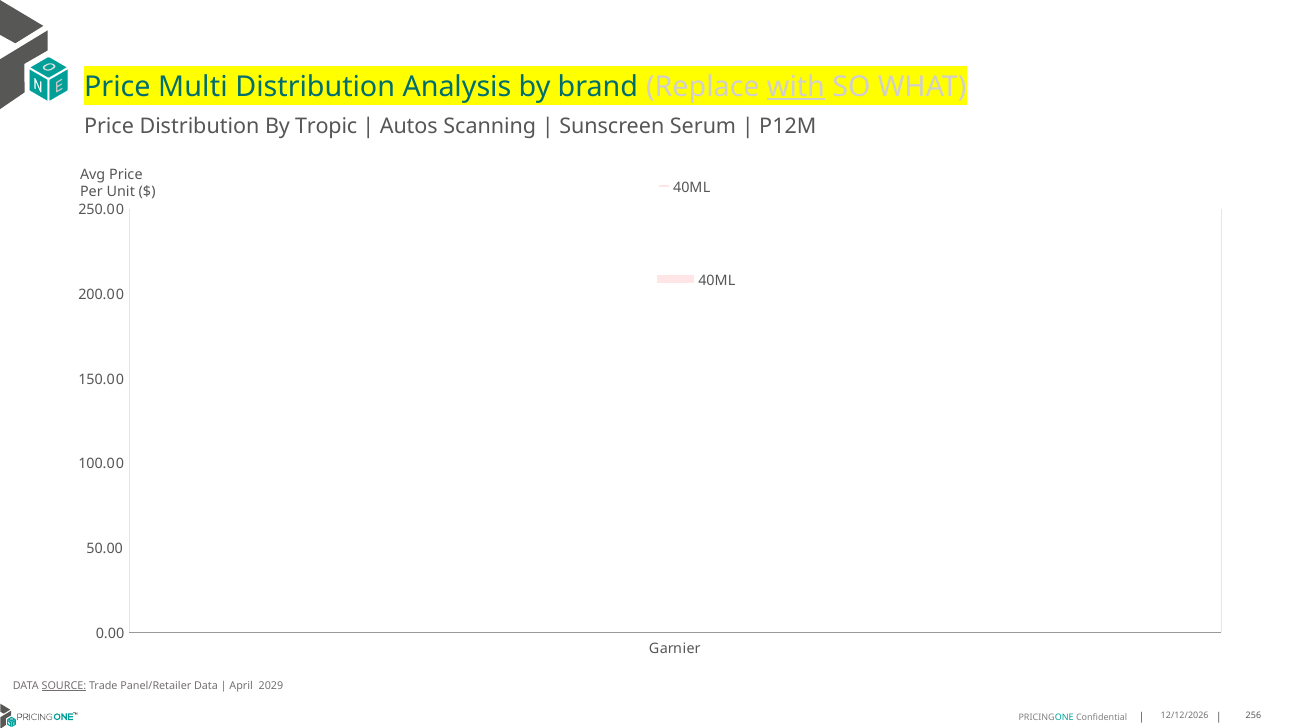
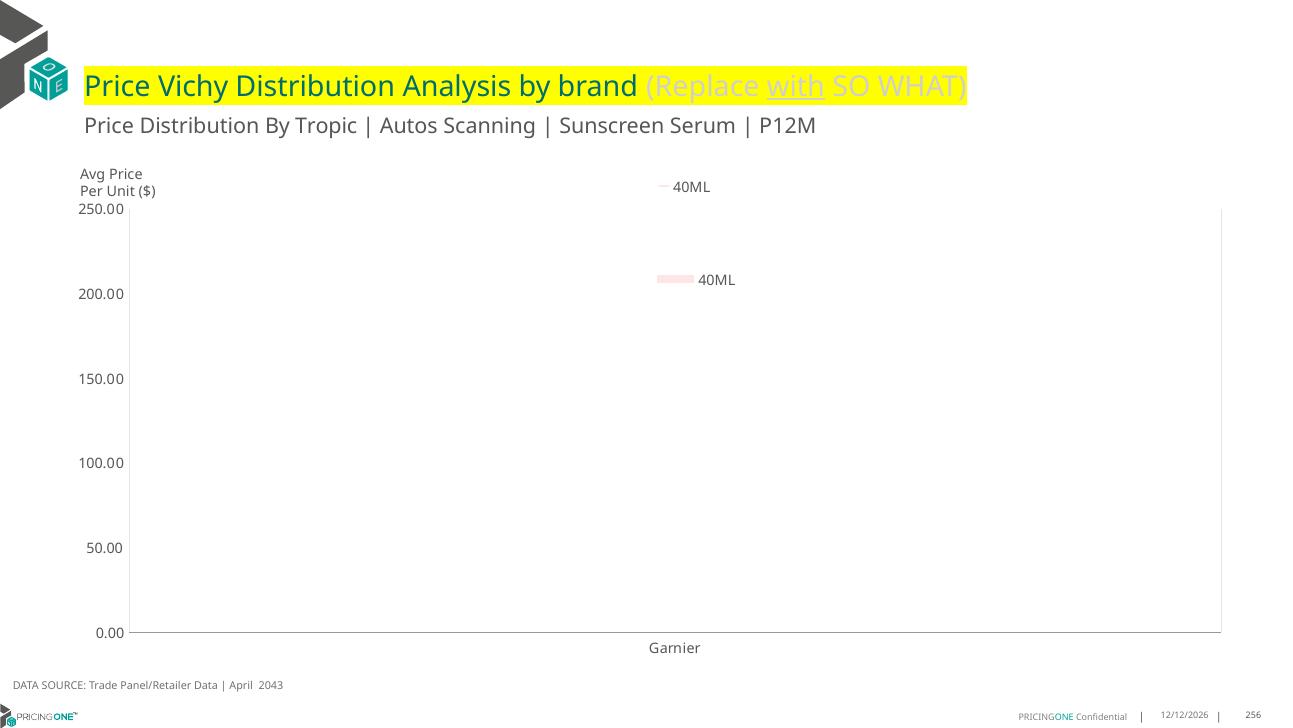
Multi: Multi -> Vichy
SOURCE underline: present -> none
2029: 2029 -> 2043
